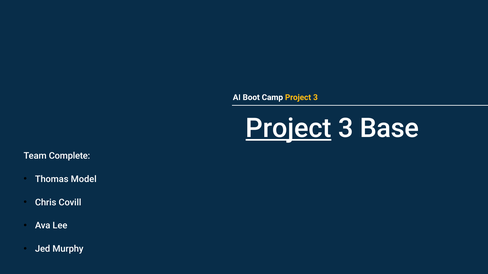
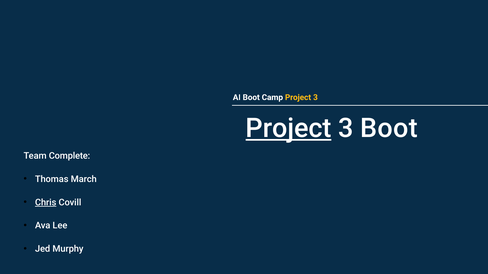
3 Base: Base -> Boot
Model: Model -> March
Chris underline: none -> present
